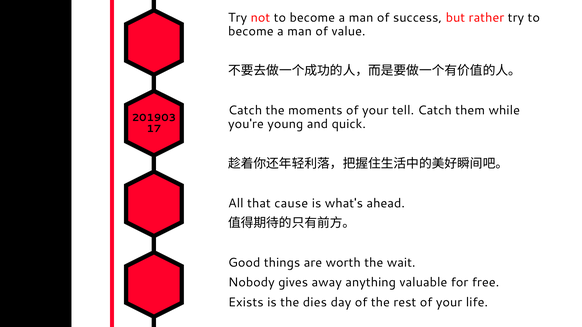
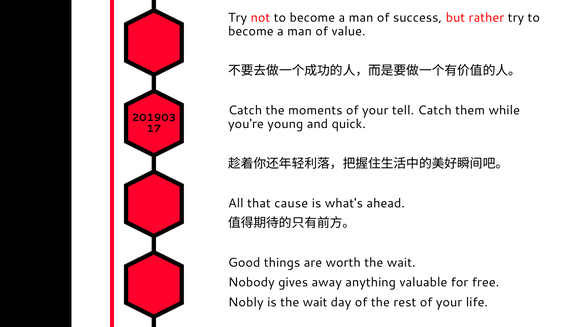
Exists: Exists -> Nobly
is the dies: dies -> wait
